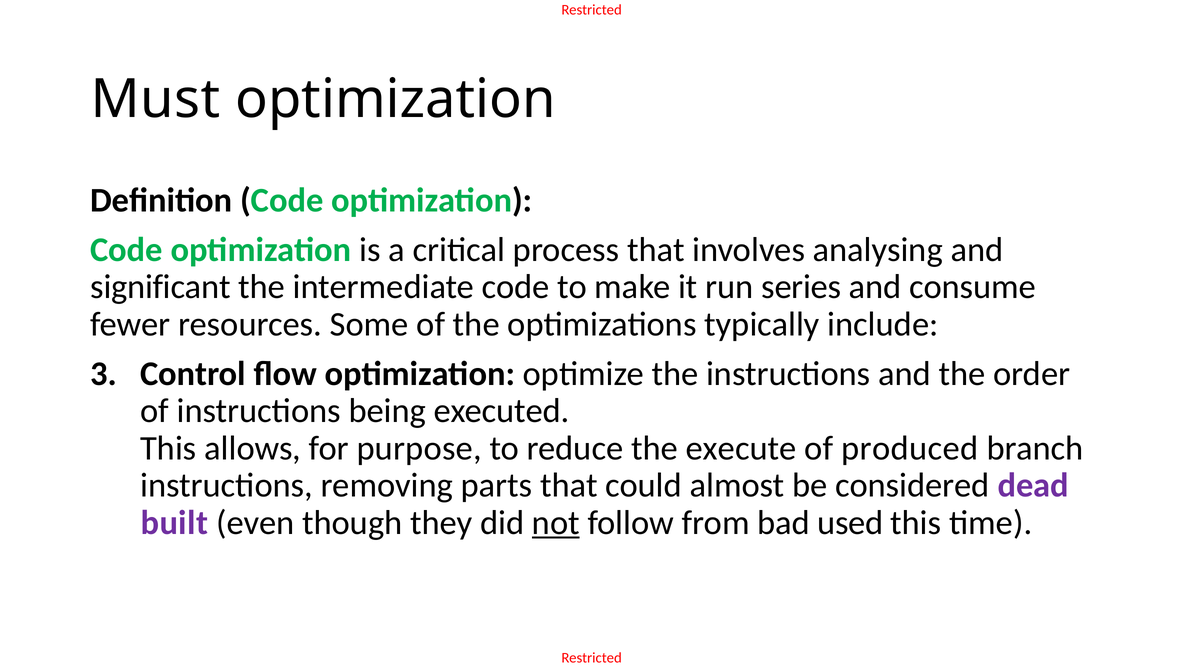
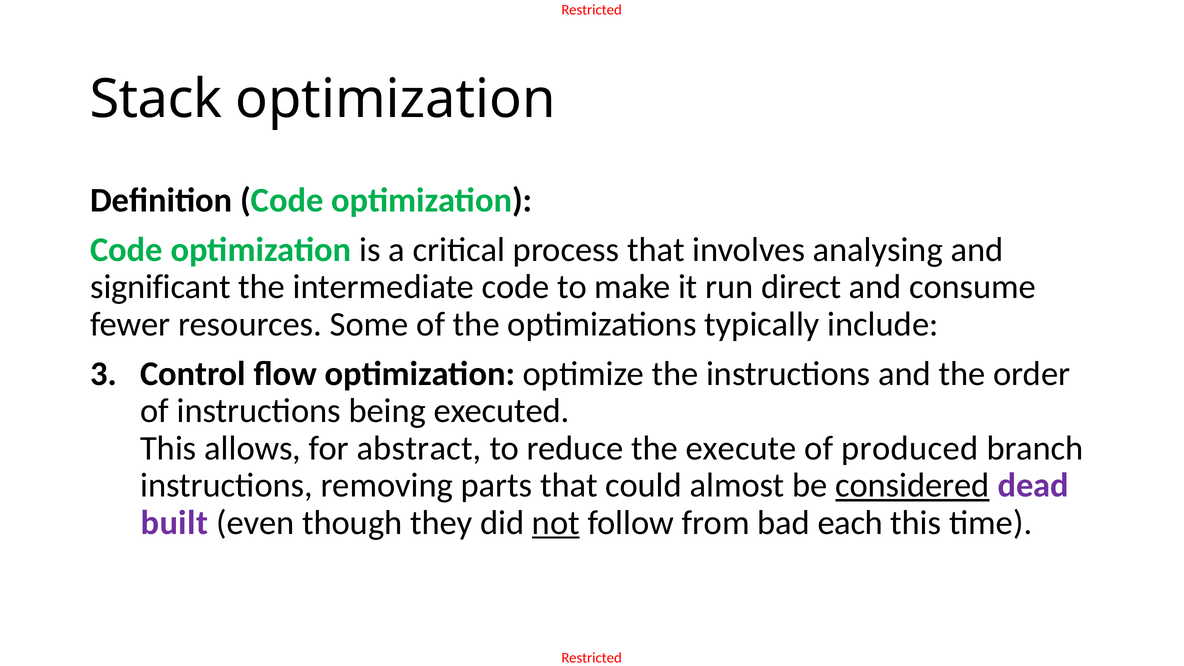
Must: Must -> Stack
series: series -> direct
purpose: purpose -> abstract
considered underline: none -> present
used: used -> each
